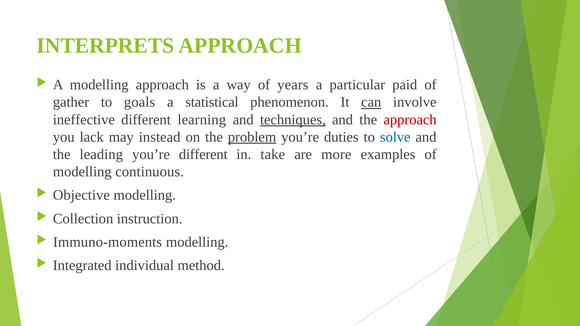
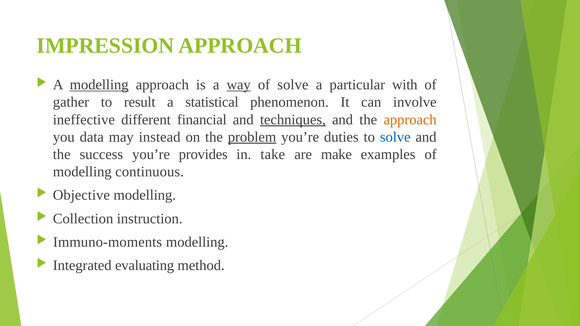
INTERPRETS: INTERPRETS -> IMPRESSION
modelling at (99, 85) underline: none -> present
way underline: none -> present
of years: years -> solve
paid: paid -> with
goals: goals -> result
can underline: present -> none
learning: learning -> financial
approach at (410, 120) colour: red -> orange
lack: lack -> data
leading: leading -> success
you’re different: different -> provides
more: more -> make
individual: individual -> evaluating
